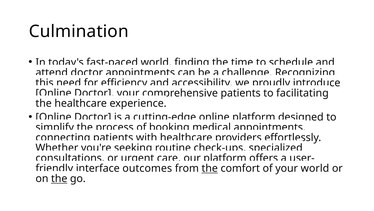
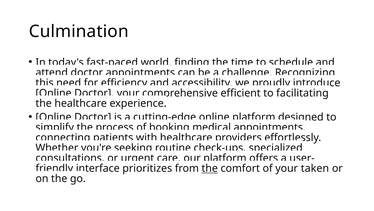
patients at (241, 93): patients -> efficient
outcomes: outcomes -> prioritizes
your world: world -> taken
the at (59, 178) underline: present -> none
